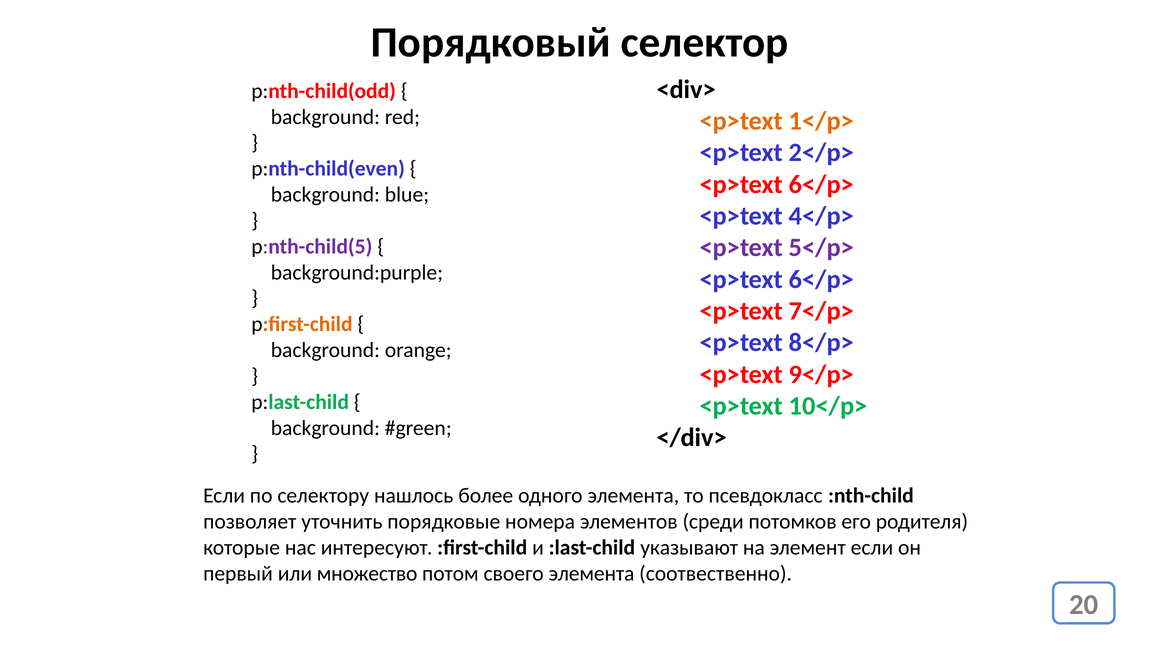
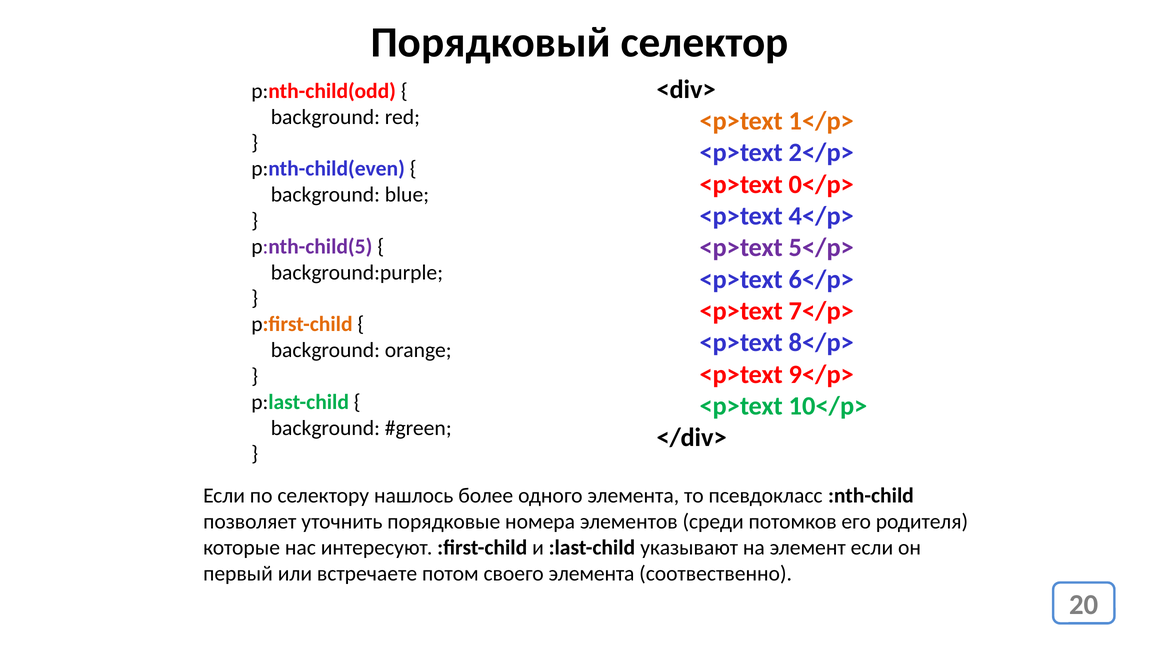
6</p> at (822, 185): 6</p> -> 0</p>
множество: множество -> встречаете
